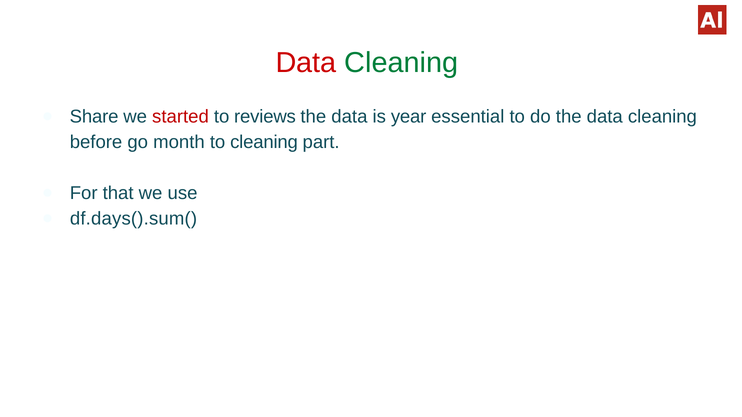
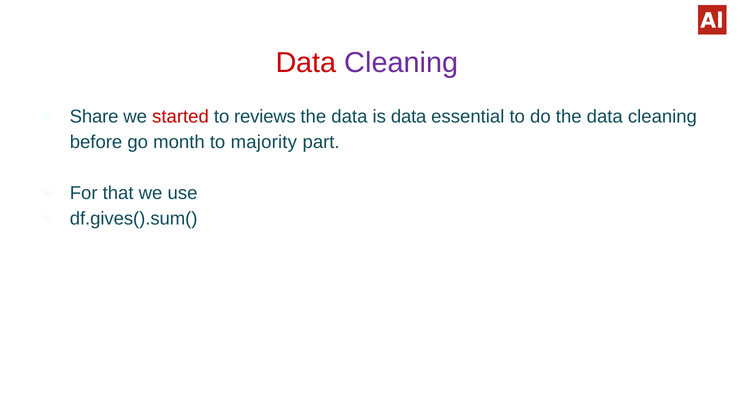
Cleaning at (401, 63) colour: green -> purple
is year: year -> data
to cleaning: cleaning -> majority
df.days().sum(: df.days().sum( -> df.gives().sum(
